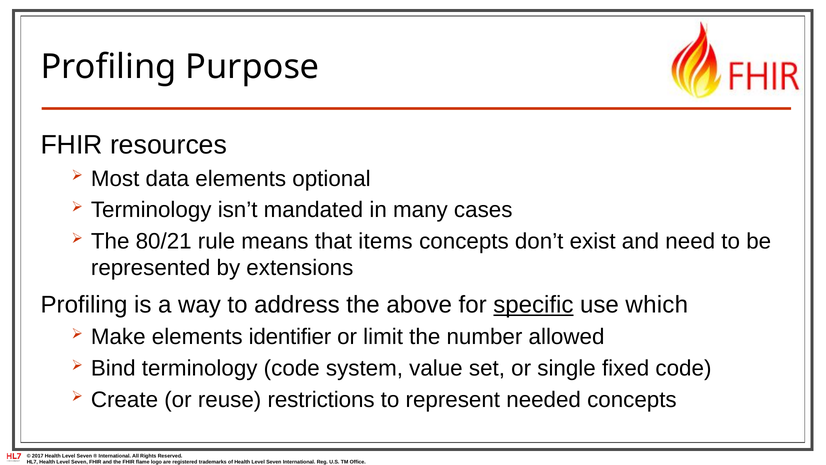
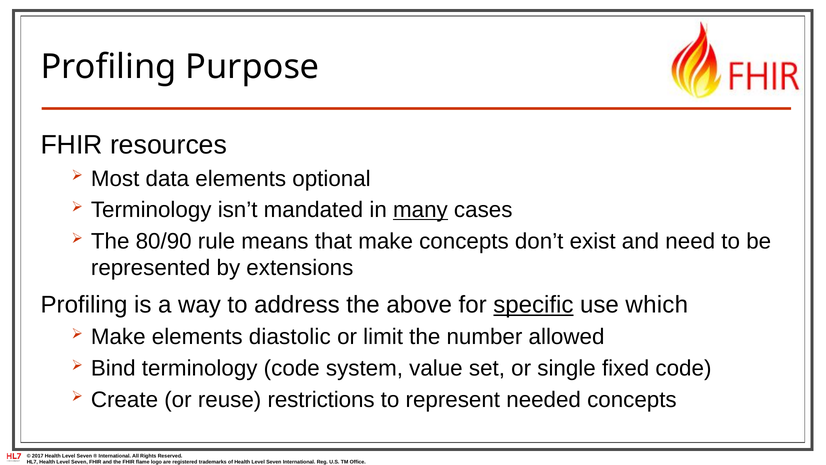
many underline: none -> present
80/21: 80/21 -> 80/90
that items: items -> make
identifier: identifier -> diastolic
